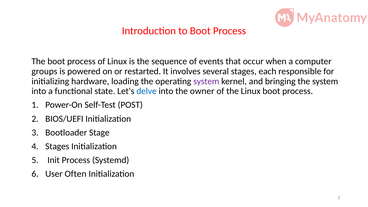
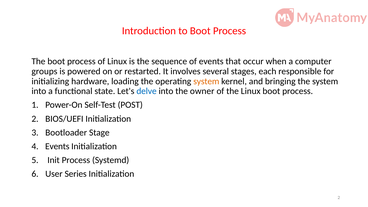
system at (206, 81) colour: purple -> orange
Stages at (57, 146): Stages -> Events
Often: Often -> Series
